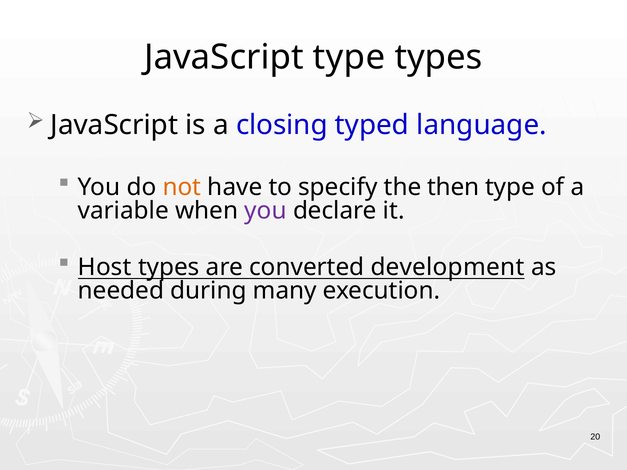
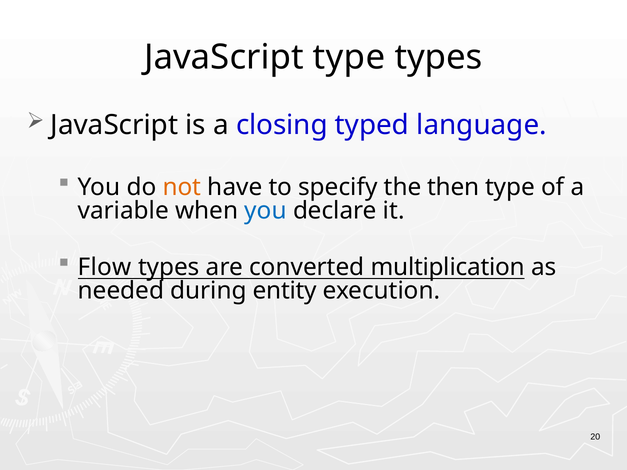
you at (266, 211) colour: purple -> blue
Host: Host -> Flow
development: development -> multiplication
many: many -> entity
